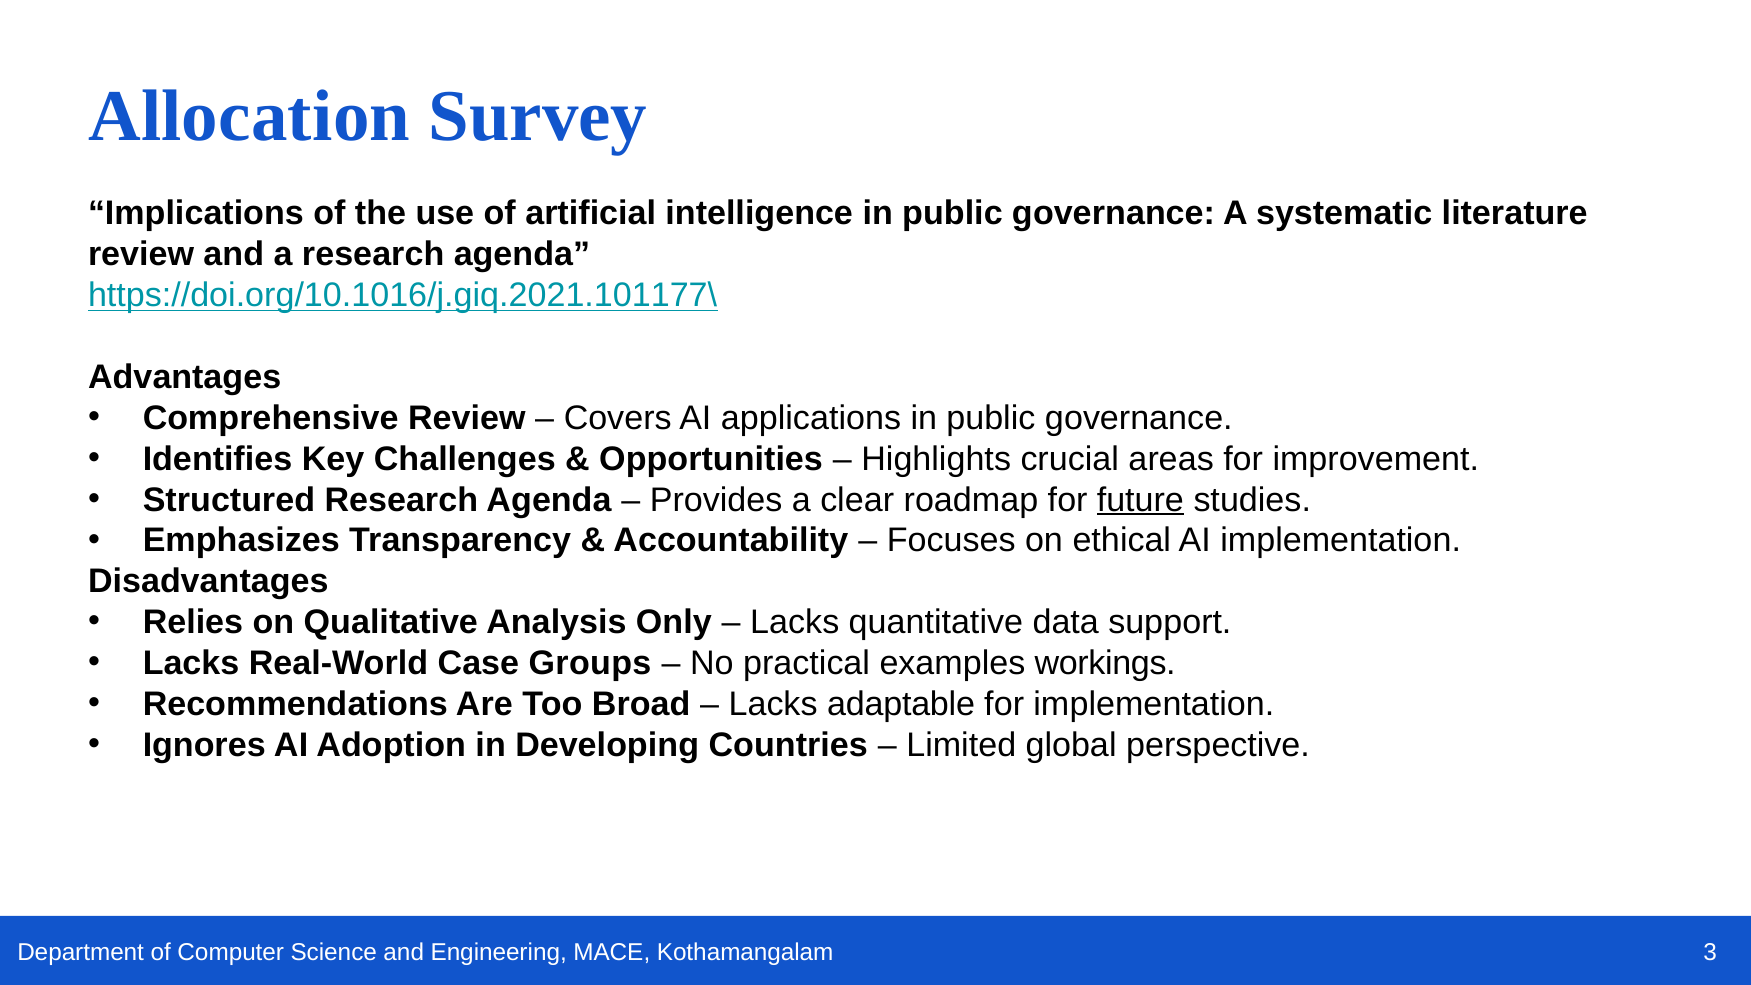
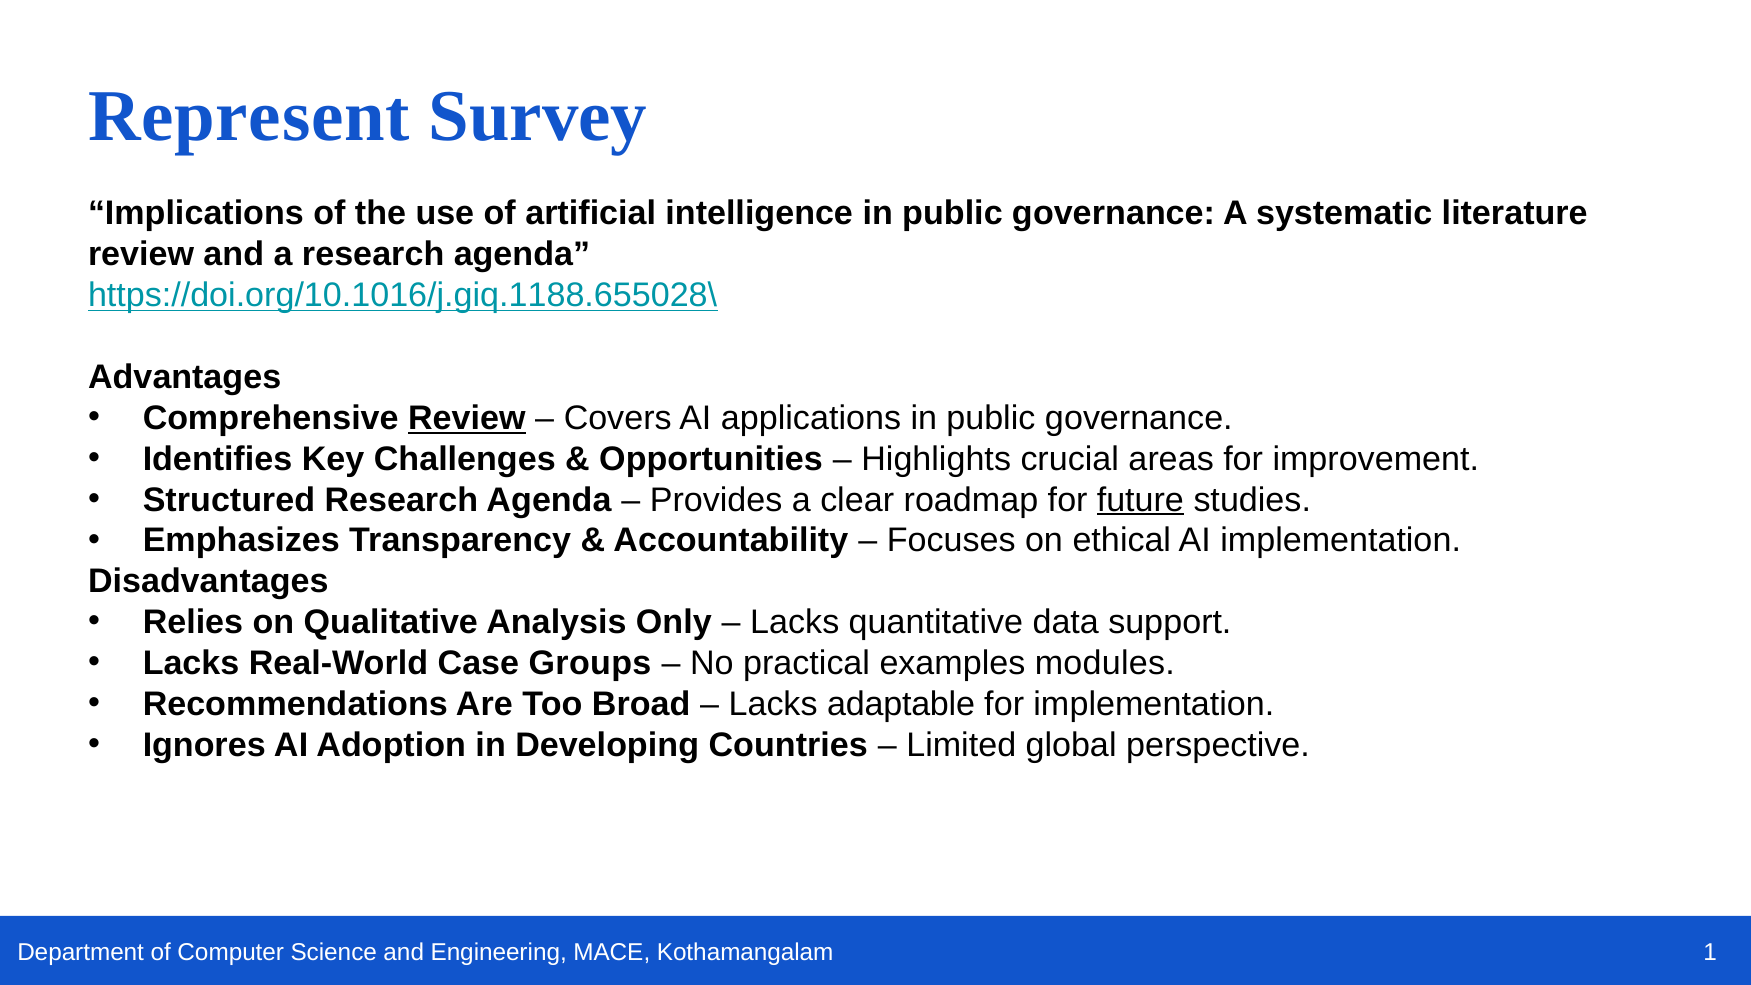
Allocation: Allocation -> Represent
https://doi.org/10.1016/j.giq.2021.101177\: https://doi.org/10.1016/j.giq.2021.101177\ -> https://doi.org/10.1016/j.giq.1188.655028\
Review at (467, 418) underline: none -> present
workings: workings -> modules
3: 3 -> 1
